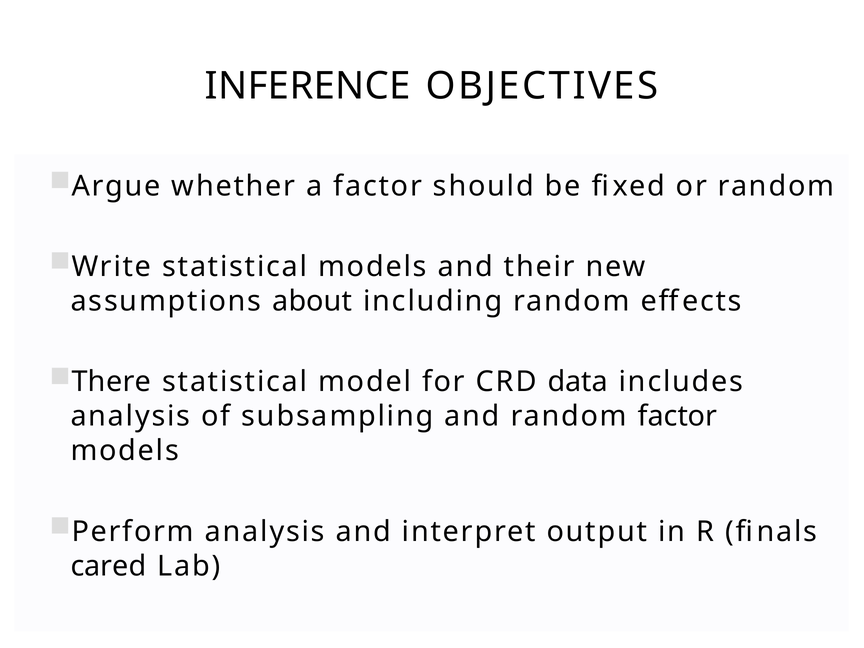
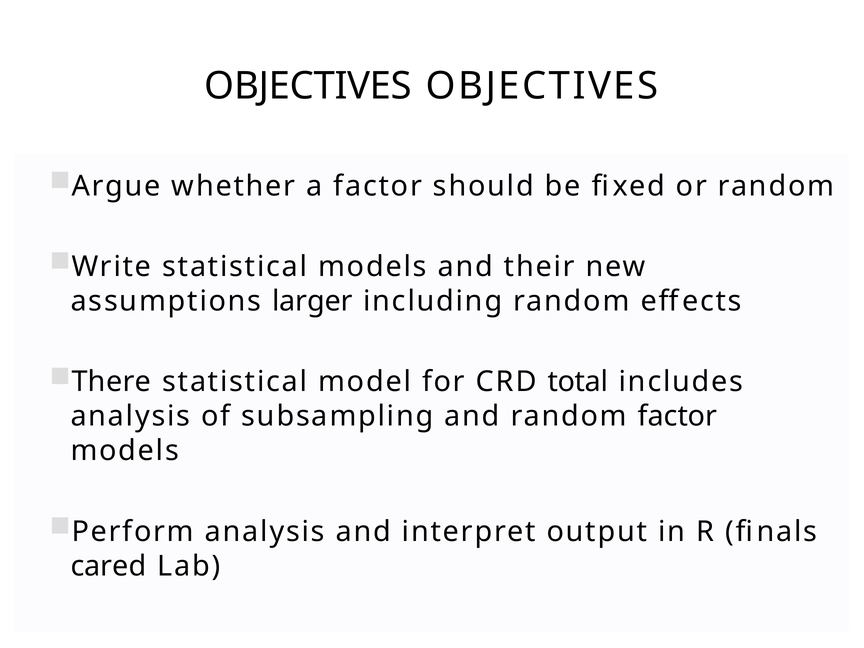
INFERENCE at (308, 86): INFERENCE -> OBJECTIVES
about: about -> larger
data: data -> total
